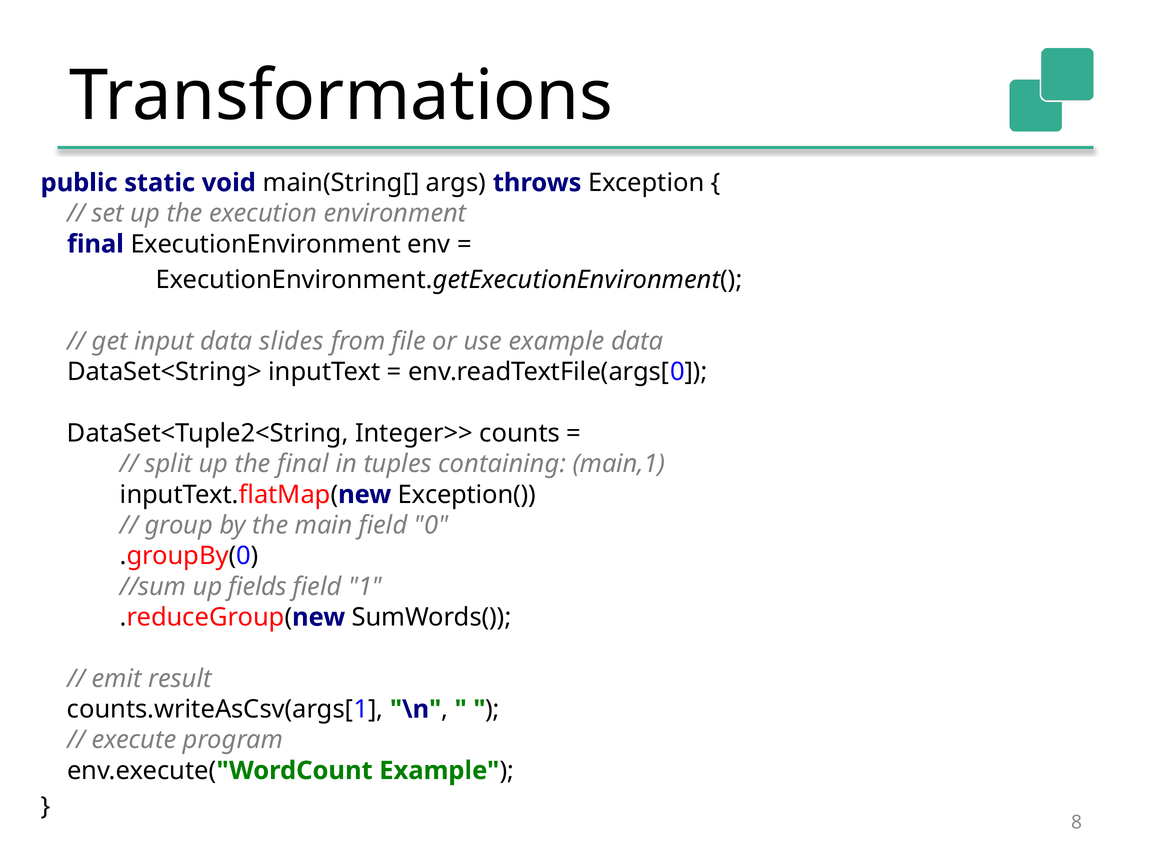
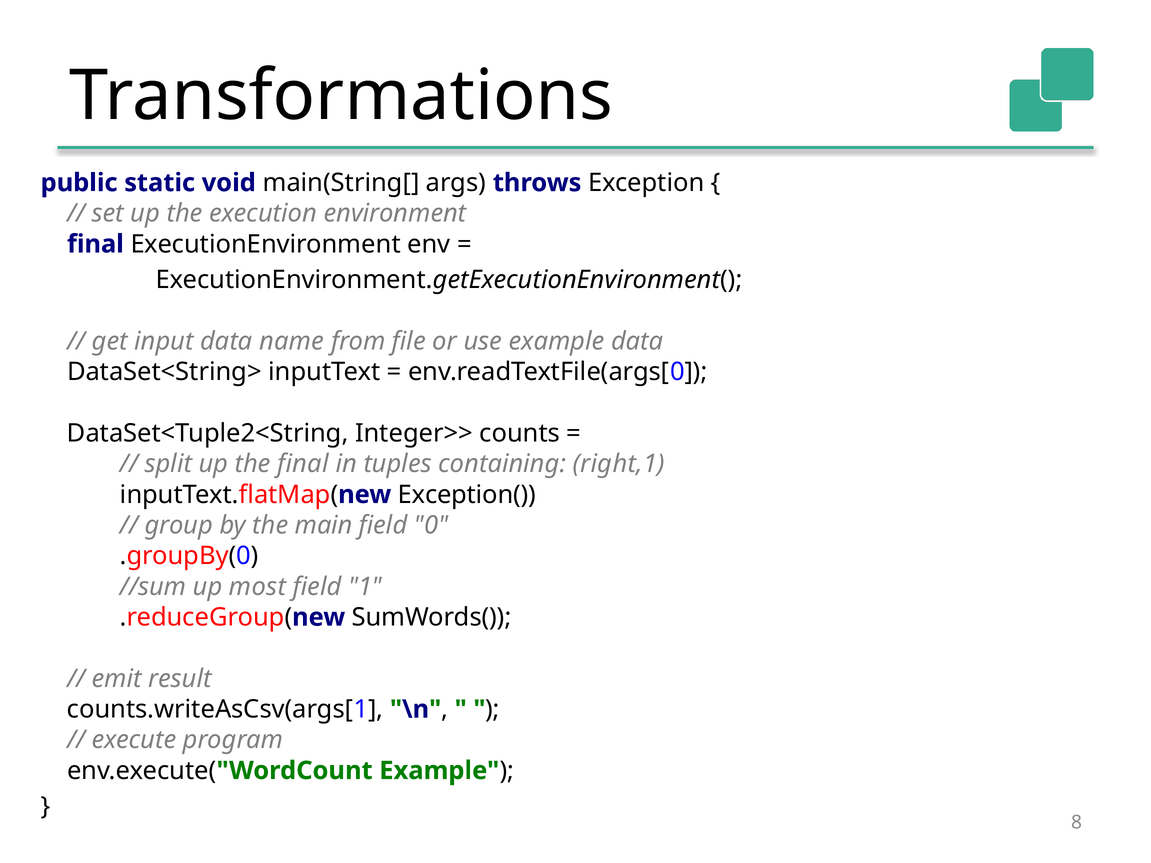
slides: slides -> name
main,1: main,1 -> right,1
fields: fields -> most
